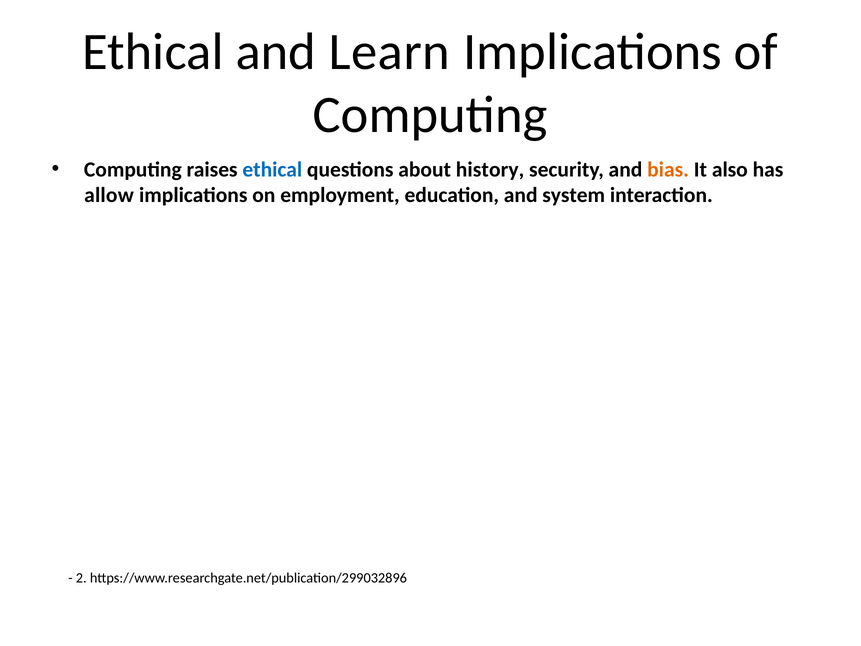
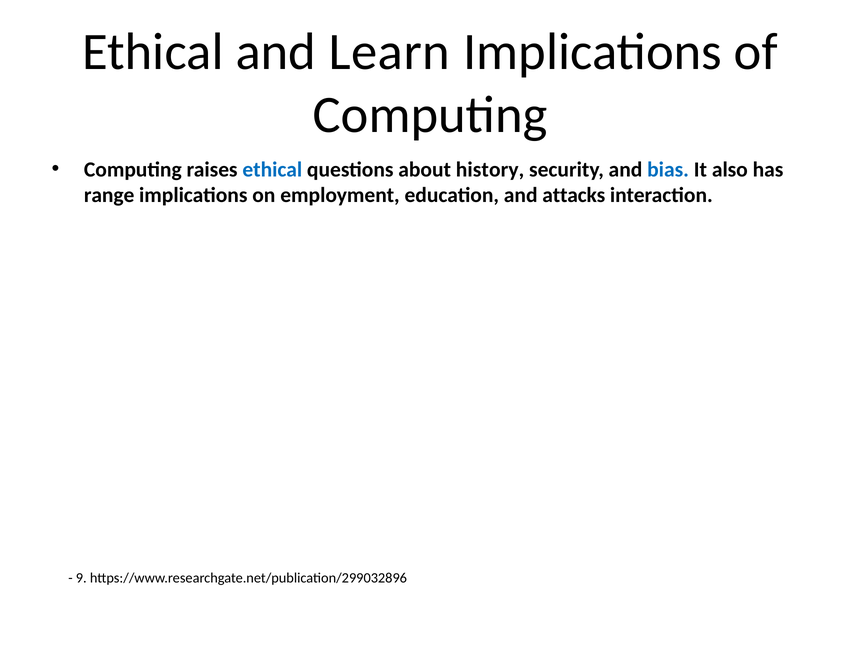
bias colour: orange -> blue
allow: allow -> range
system: system -> attacks
2: 2 -> 9
